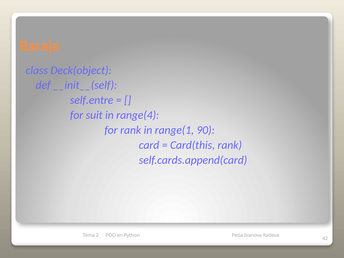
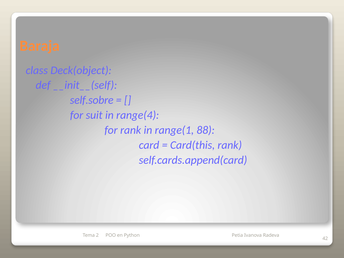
self.entre: self.entre -> self.sobre
90: 90 -> 88
